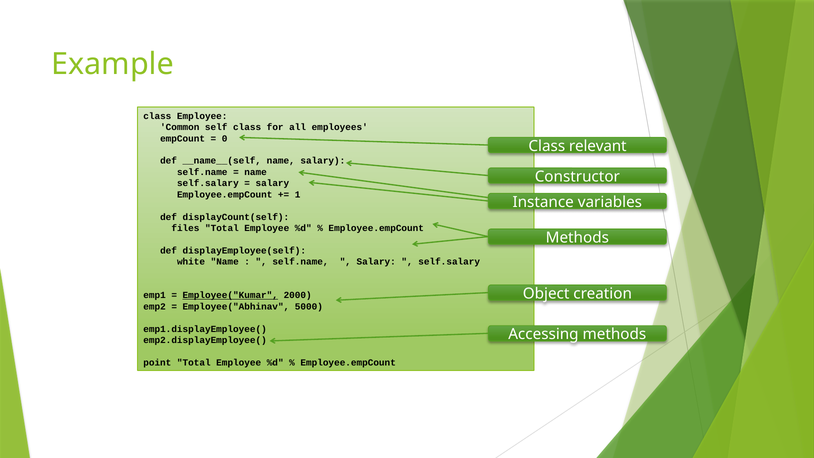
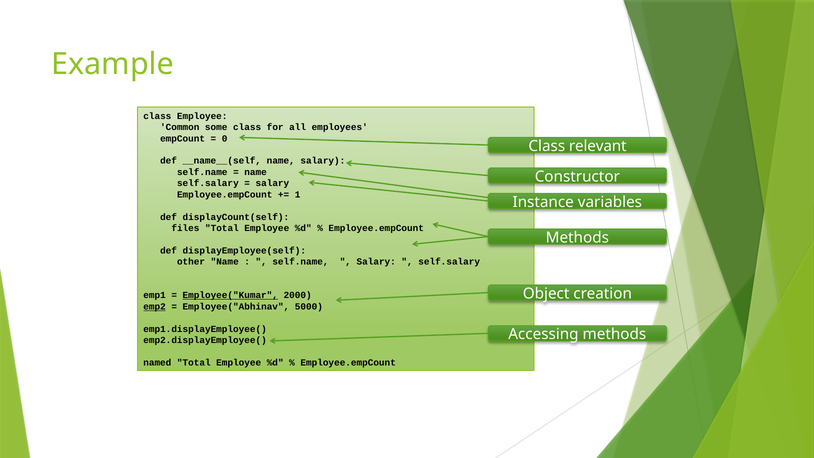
self: self -> some
white: white -> other
emp2 underline: none -> present
point: point -> named
